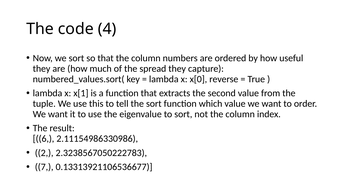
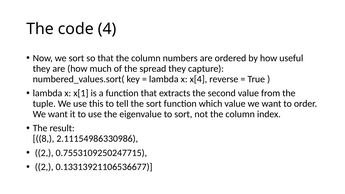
x[0: x[0 -> x[4
6: 6 -> 8
2.3238567050222783: 2.3238567050222783 -> 0.7553109250247715
7 at (44, 167): 7 -> 2
